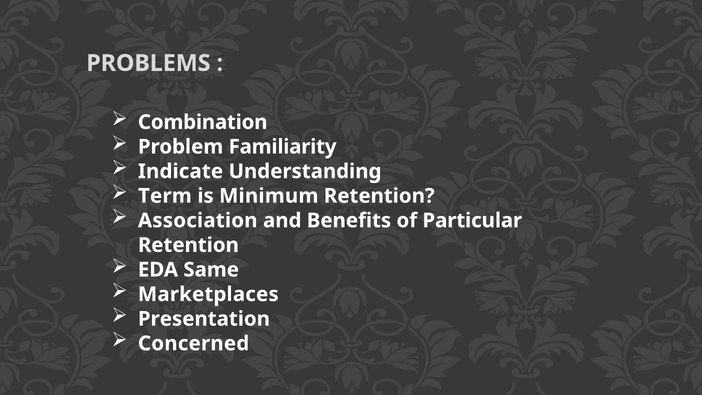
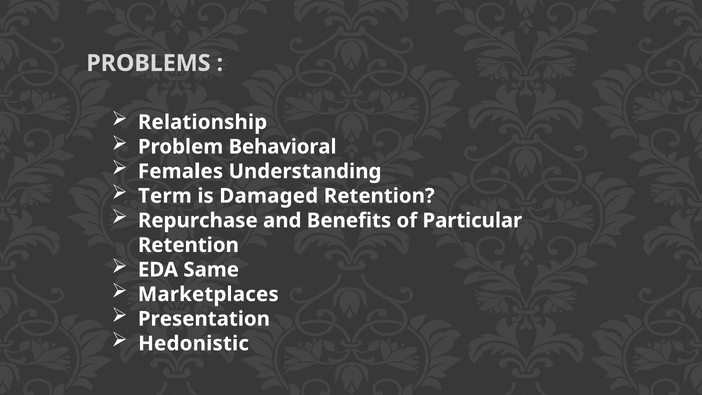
Combination: Combination -> Relationship
Familiarity: Familiarity -> Behavioral
Indicate: Indicate -> Females
Minimum: Minimum -> Damaged
Association: Association -> Repurchase
Concerned: Concerned -> Hedonistic
